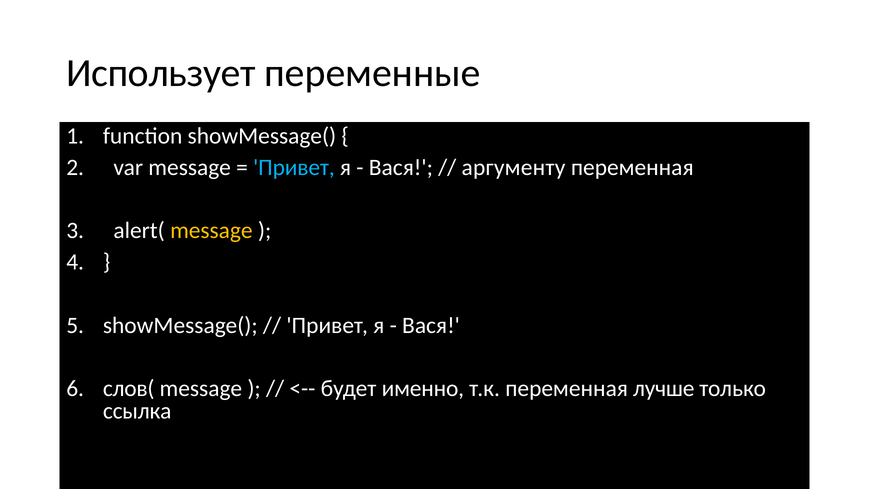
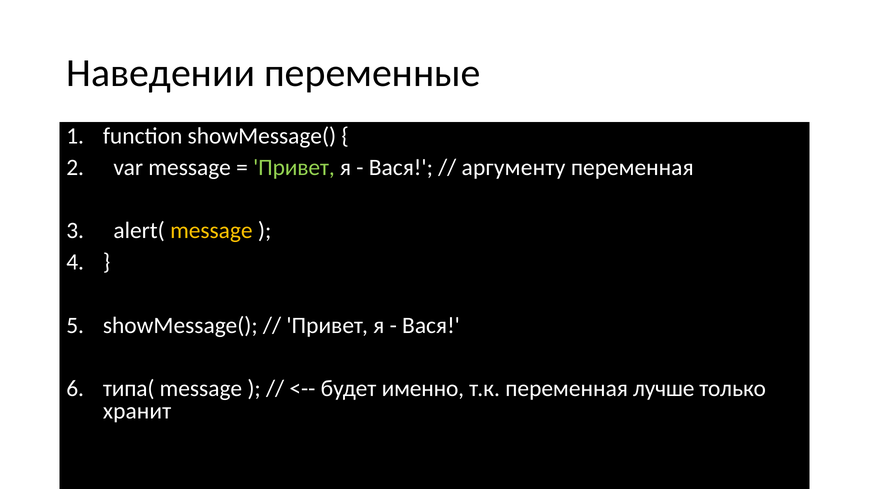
Использует: Использует -> Наведении
Привет at (294, 167) colour: light blue -> light green
слов(: слов( -> типа(
ссылка: ссылка -> хранит
